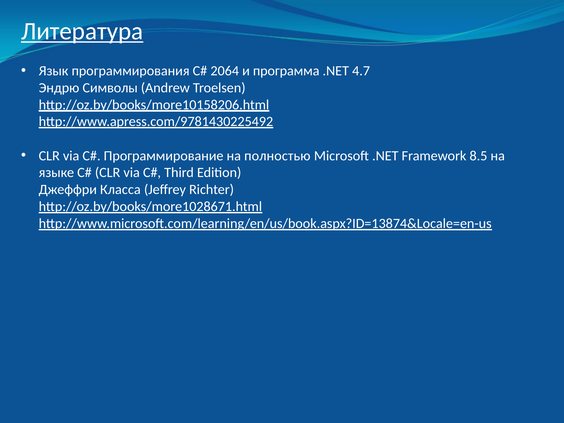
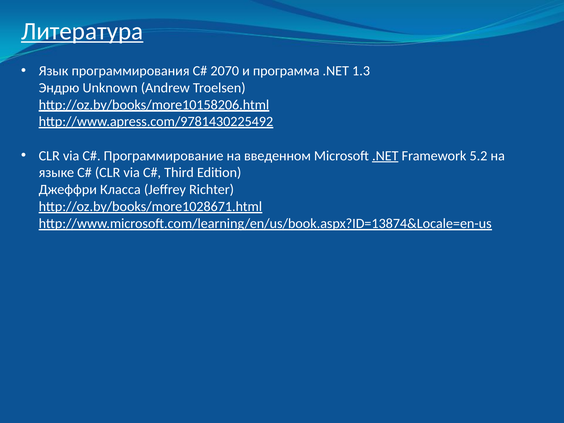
2064: 2064 -> 2070
4.7: 4.7 -> 1.3
Символы: Символы -> Unknown
полностью: полностью -> введенном
.NET at (385, 156) underline: none -> present
8.5: 8.5 -> 5.2
